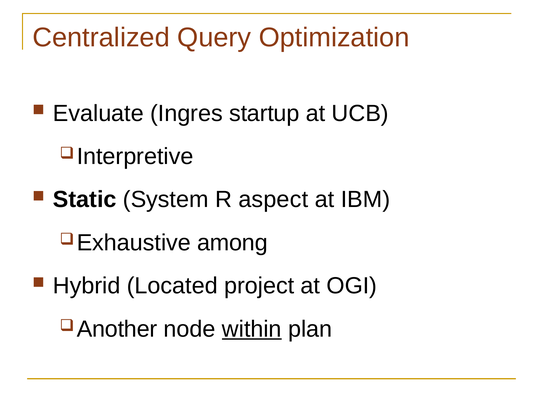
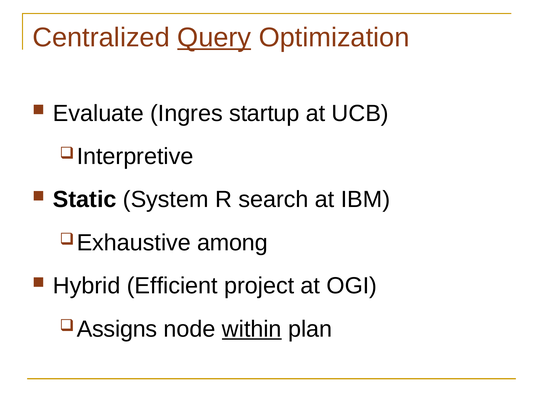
Query underline: none -> present
aspect: aspect -> search
Located: Located -> Efficient
Another: Another -> Assigns
